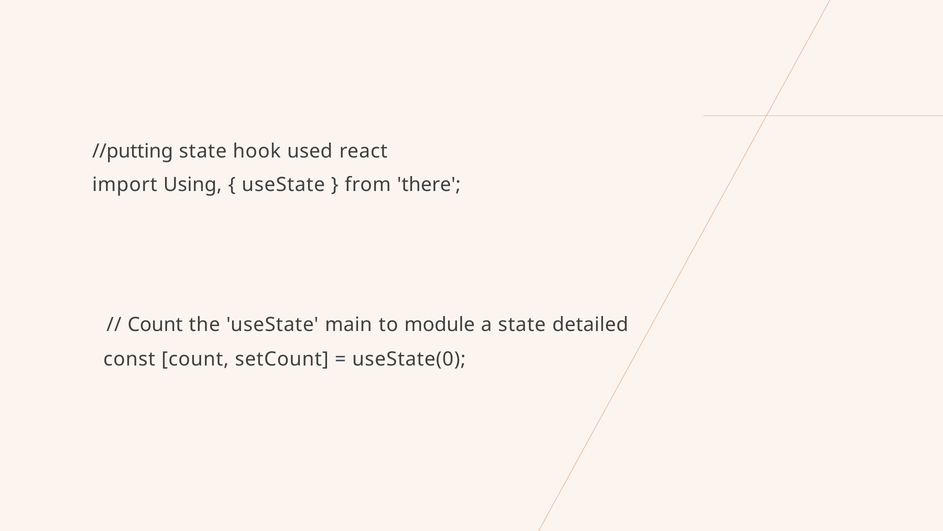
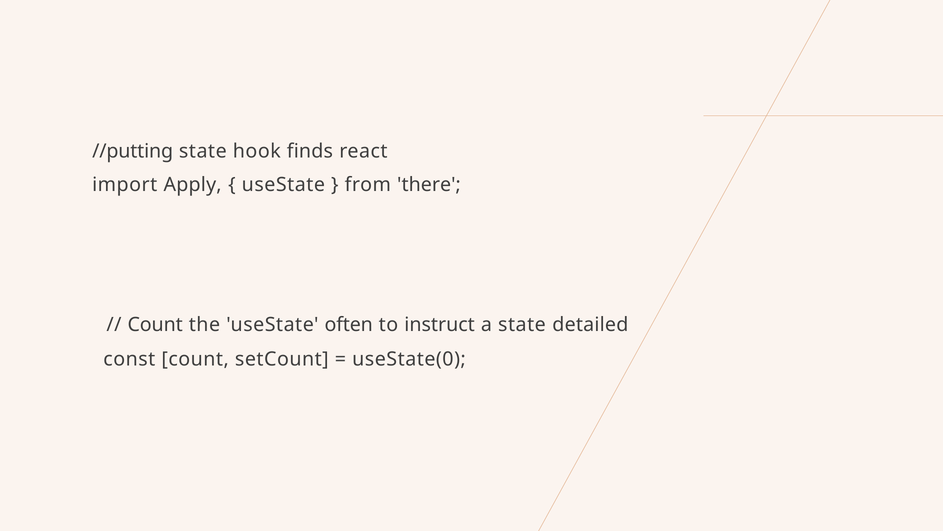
used: used -> finds
Using: Using -> Apply
main: main -> often
module: module -> instruct
